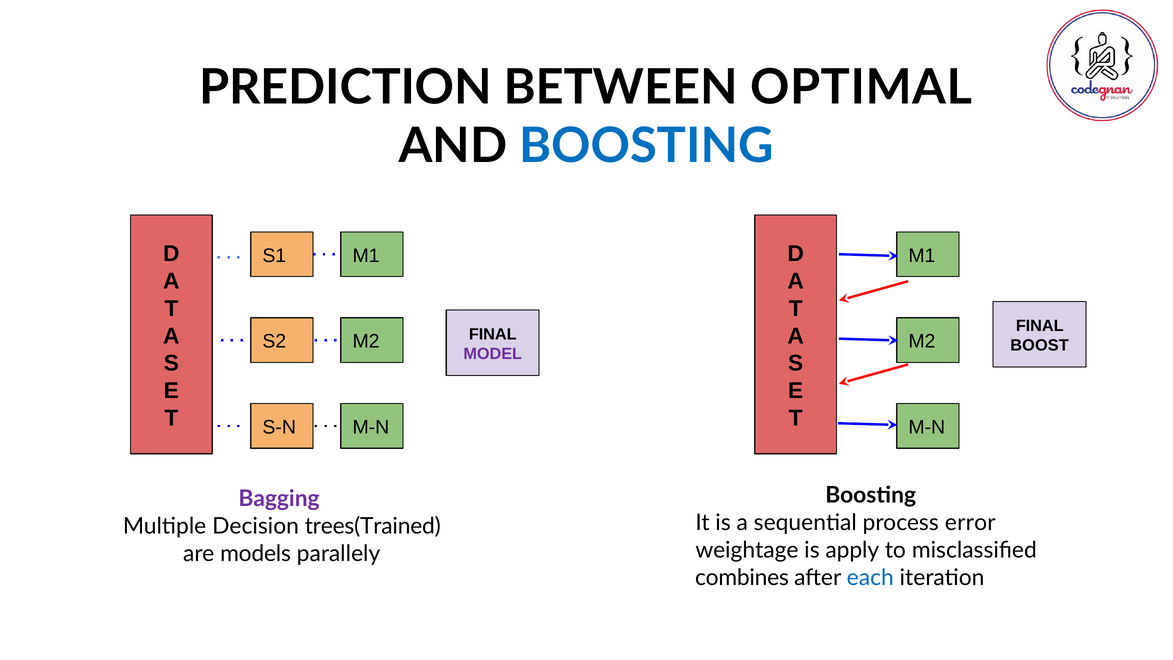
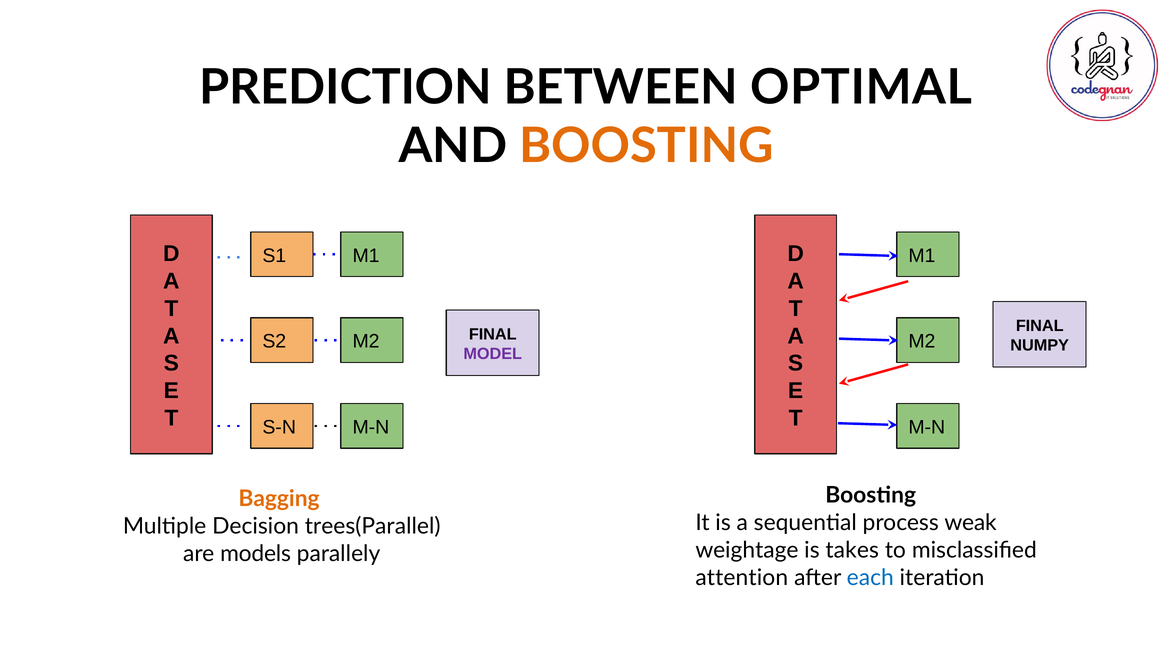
BOOSTING at (646, 146) colour: blue -> orange
BOOST: BOOST -> NUMPY
Bagging colour: purple -> orange
error: error -> weak
trees(Trained: trees(Trained -> trees(Parallel
apply: apply -> takes
combines: combines -> attention
